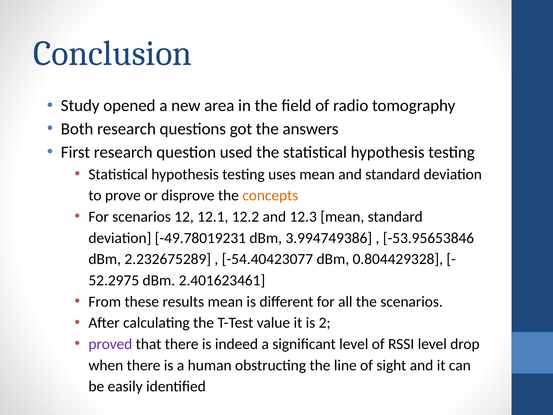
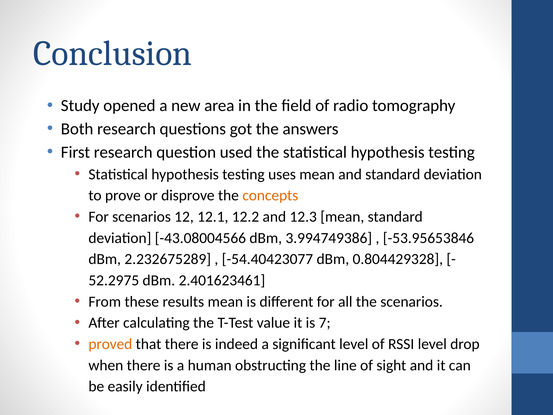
-49.78019231: -49.78019231 -> -43.08004566
2: 2 -> 7
proved colour: purple -> orange
